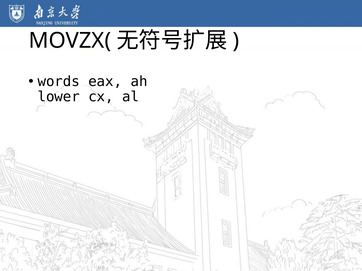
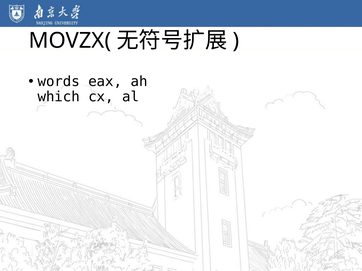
lower: lower -> which
